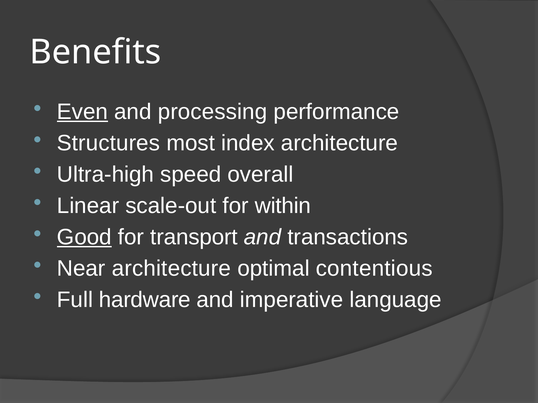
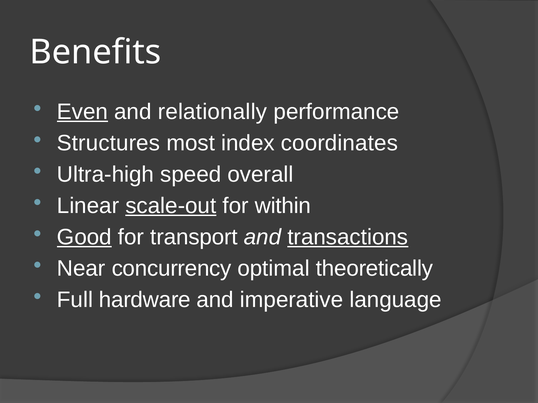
processing: processing -> relationally
index architecture: architecture -> coordinates
scale-out underline: none -> present
transactions underline: none -> present
Near architecture: architecture -> concurrency
contentious: contentious -> theoretically
